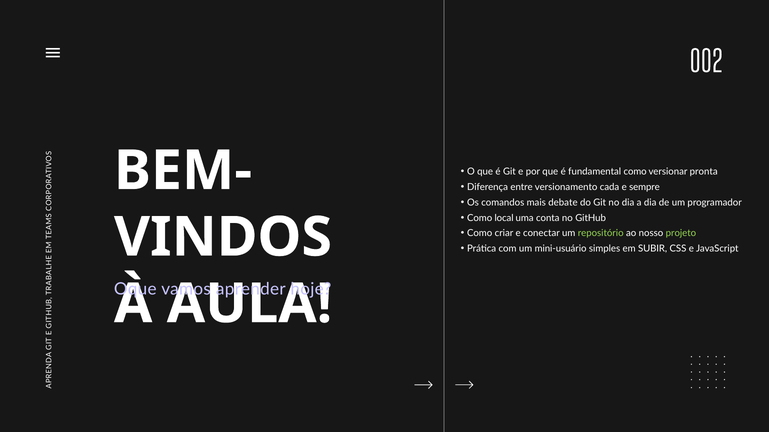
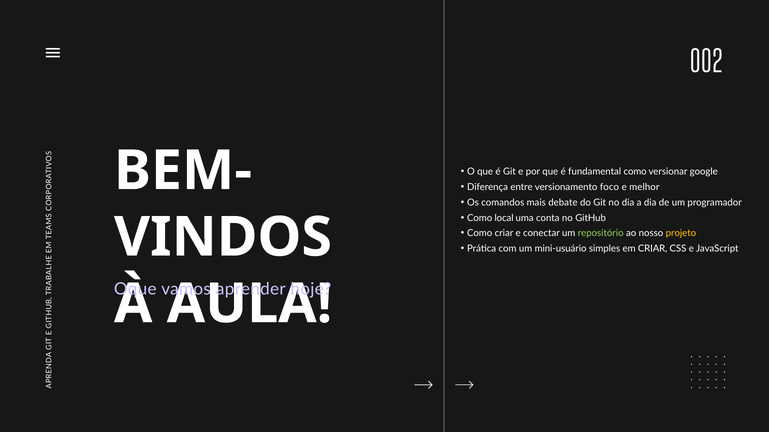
pronta: pronta -> google
cada: cada -> foco
sempre: sempre -> melhor
projeto colour: light green -> yellow
em SUBIR: SUBIR -> CRIAR
